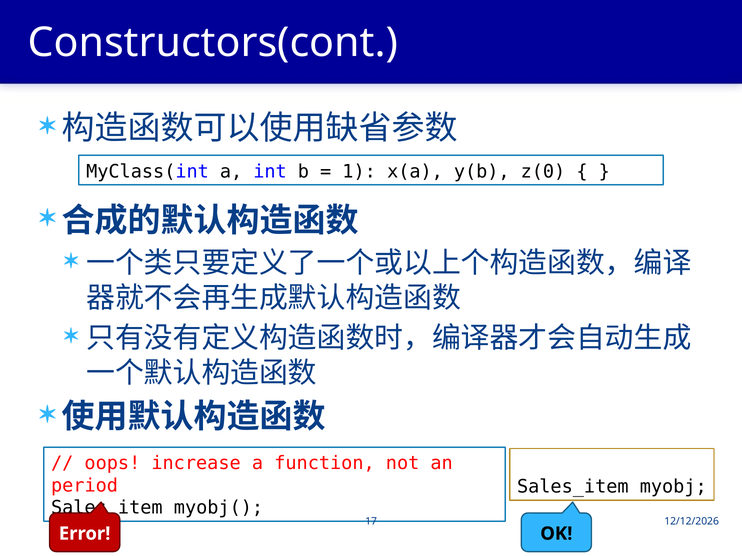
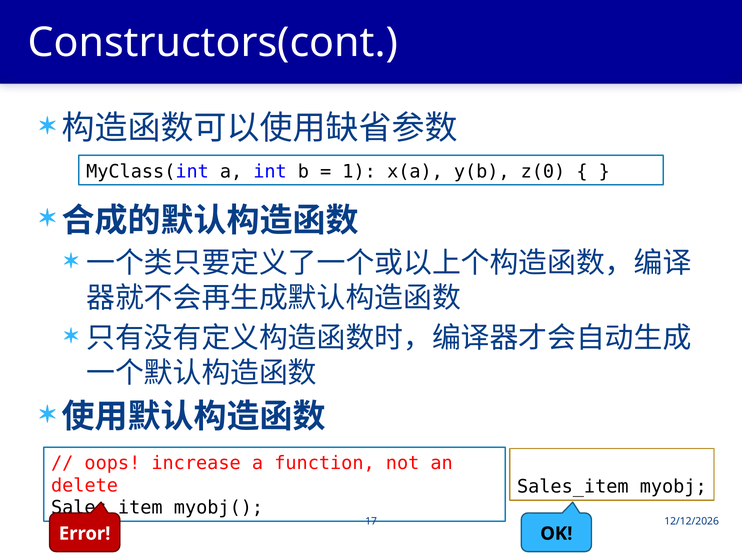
period: period -> delete
